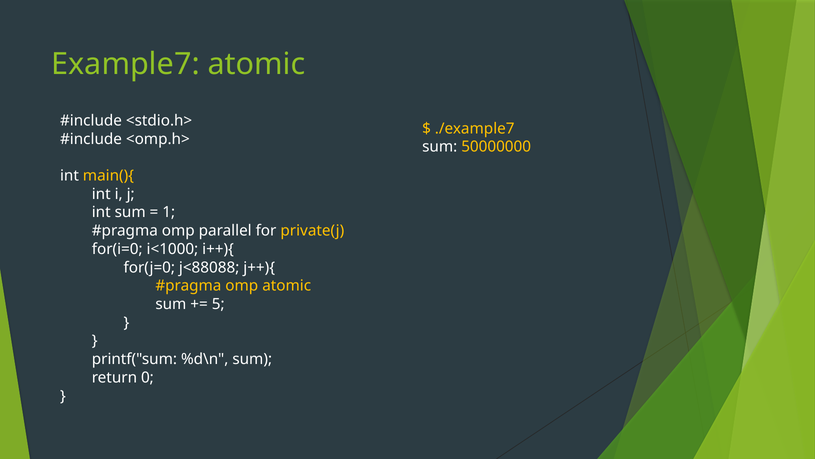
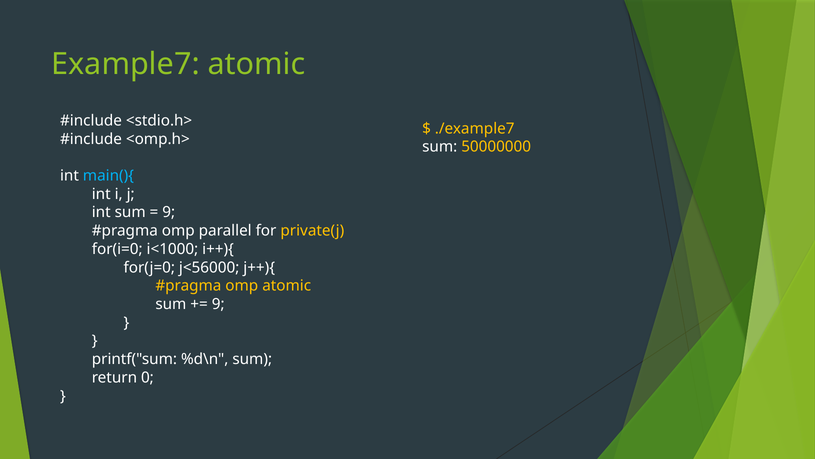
main(){ colour: yellow -> light blue
1 at (169, 212): 1 -> 9
j<88088: j<88088 -> j<56000
5 at (218, 304): 5 -> 9
